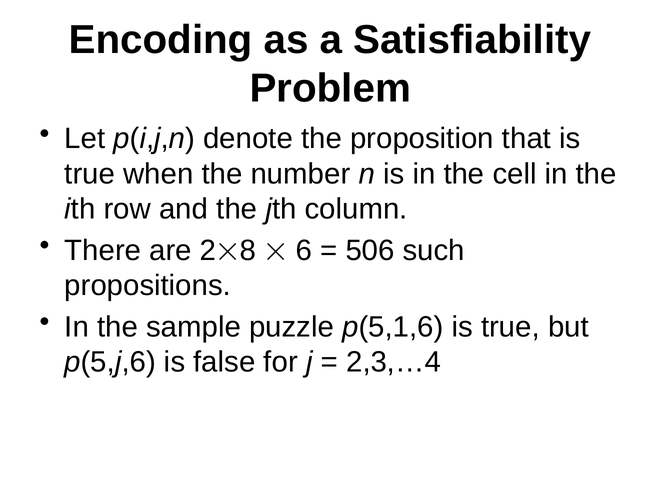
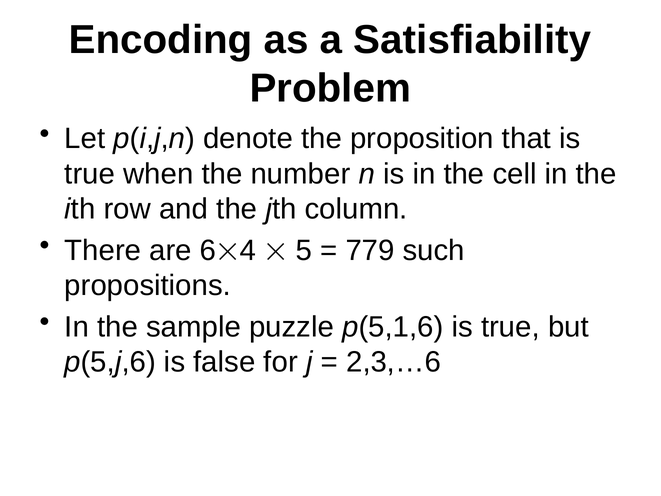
2: 2 -> 6
8: 8 -> 4
6: 6 -> 5
506: 506 -> 779
2,3,…4: 2,3,…4 -> 2,3,…6
